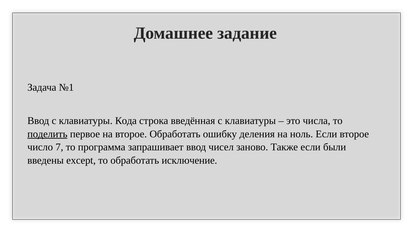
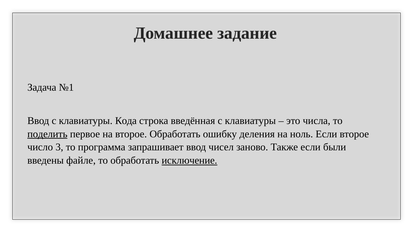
7: 7 -> 3
except: except -> файле
исключение underline: none -> present
